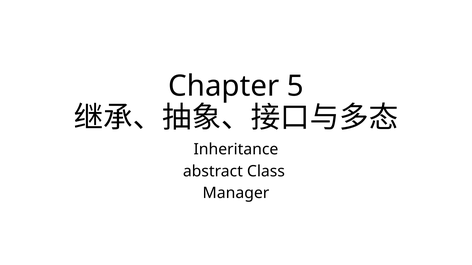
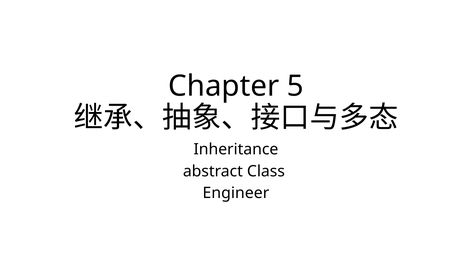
Manager: Manager -> Engineer
